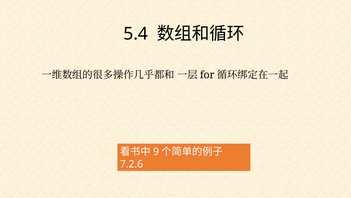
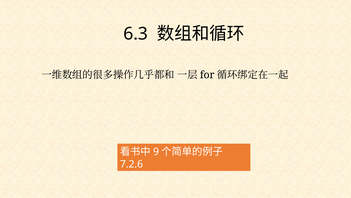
5.4: 5.4 -> 6.3
